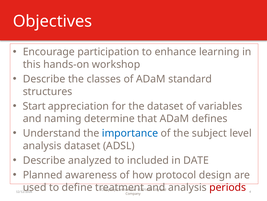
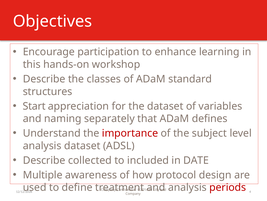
determine: determine -> separately
importance colour: blue -> red
analyzed: analyzed -> collected
Planned: Planned -> Multiple
